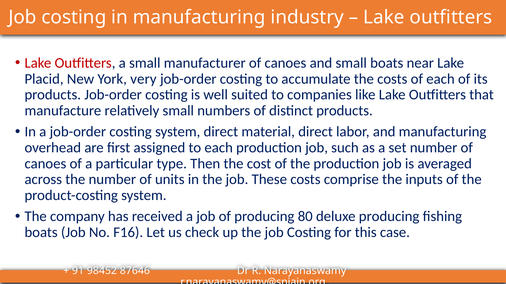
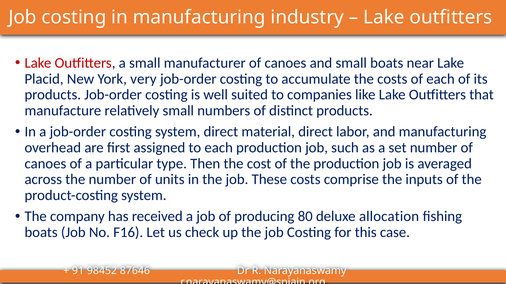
deluxe producing: producing -> allocation
